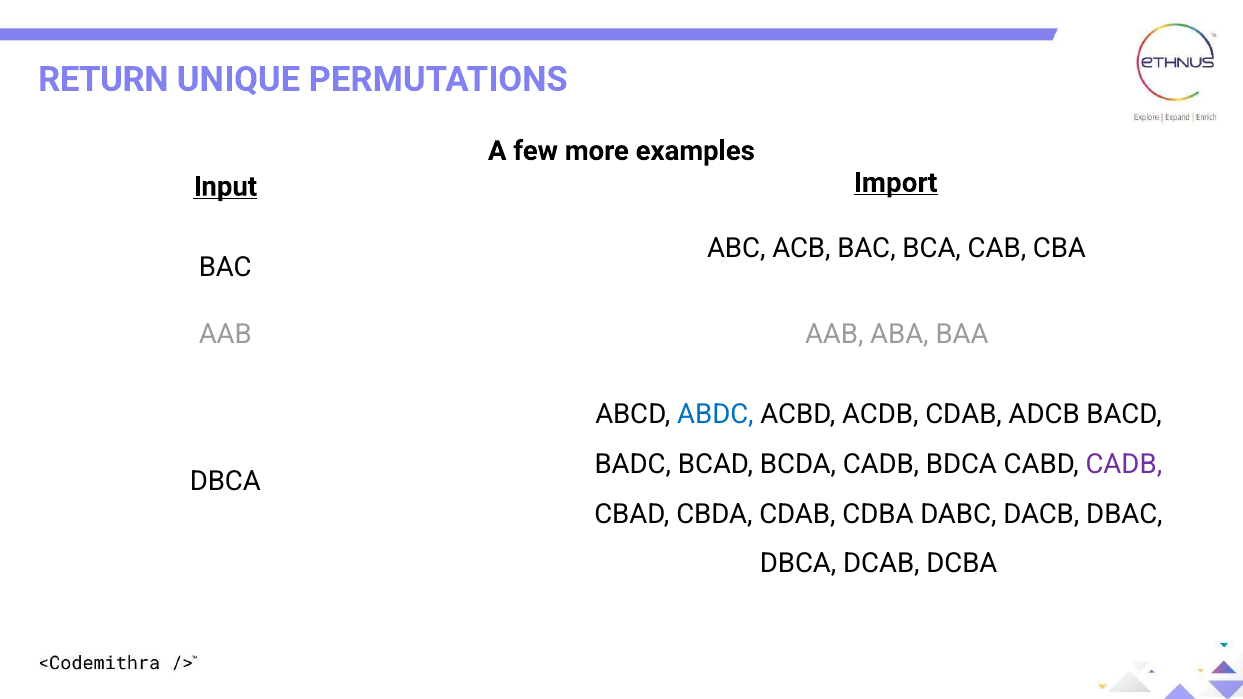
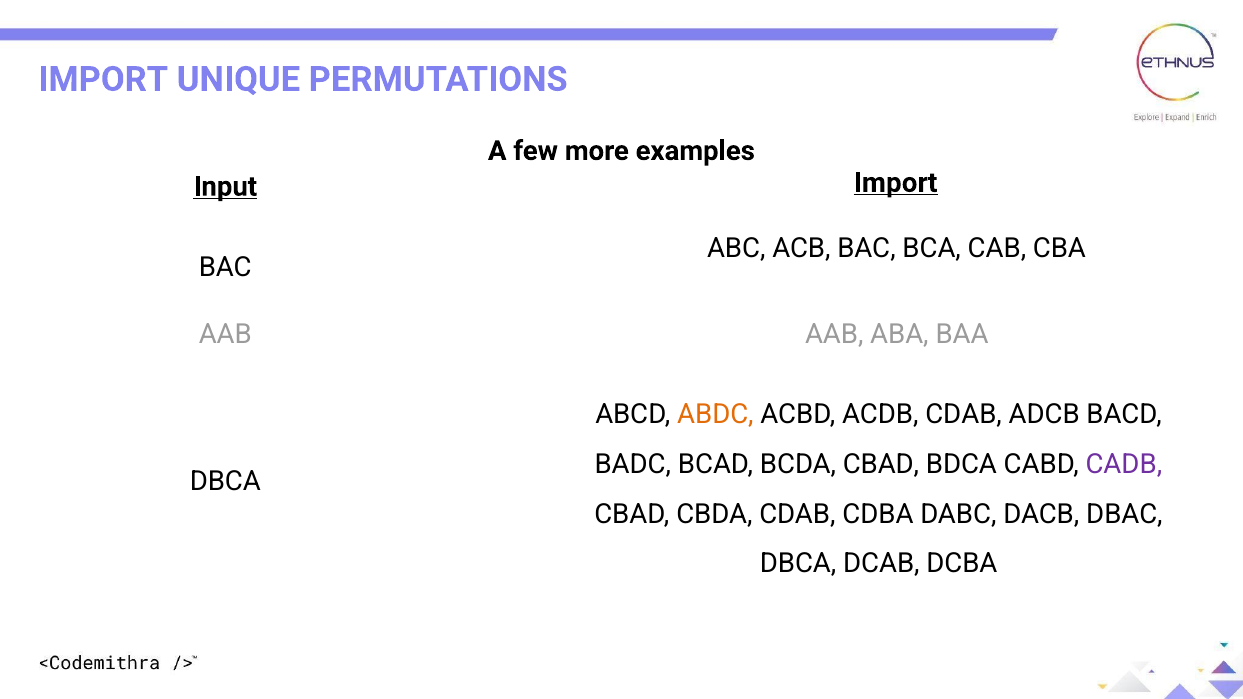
RETURN at (103, 79): RETURN -> IMPORT
ABDC colour: blue -> orange
BCDA CADB: CADB -> CBAD
